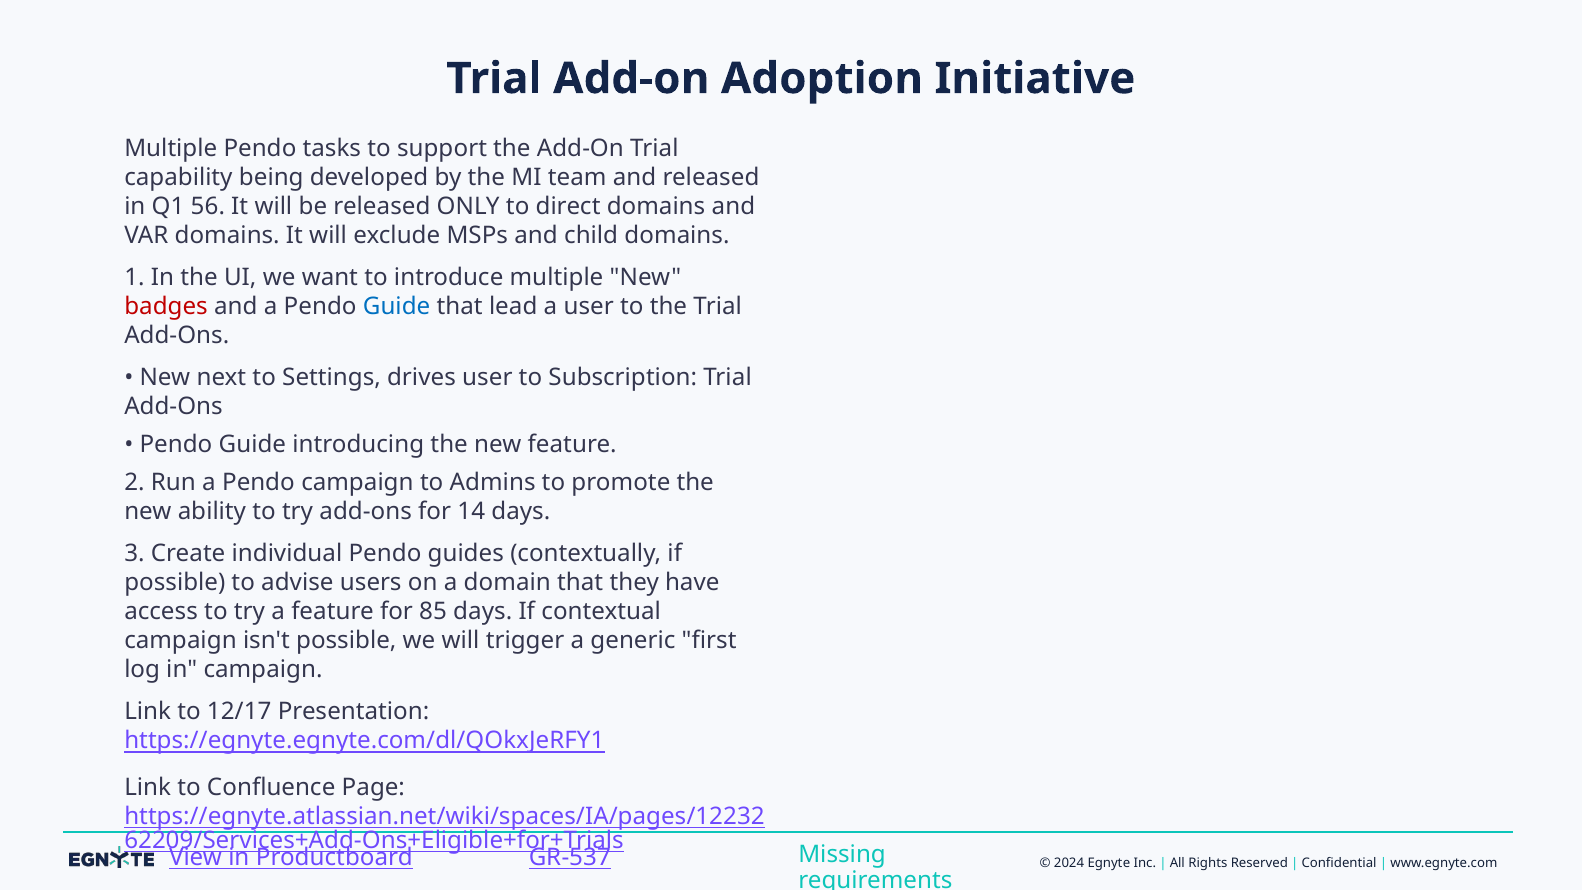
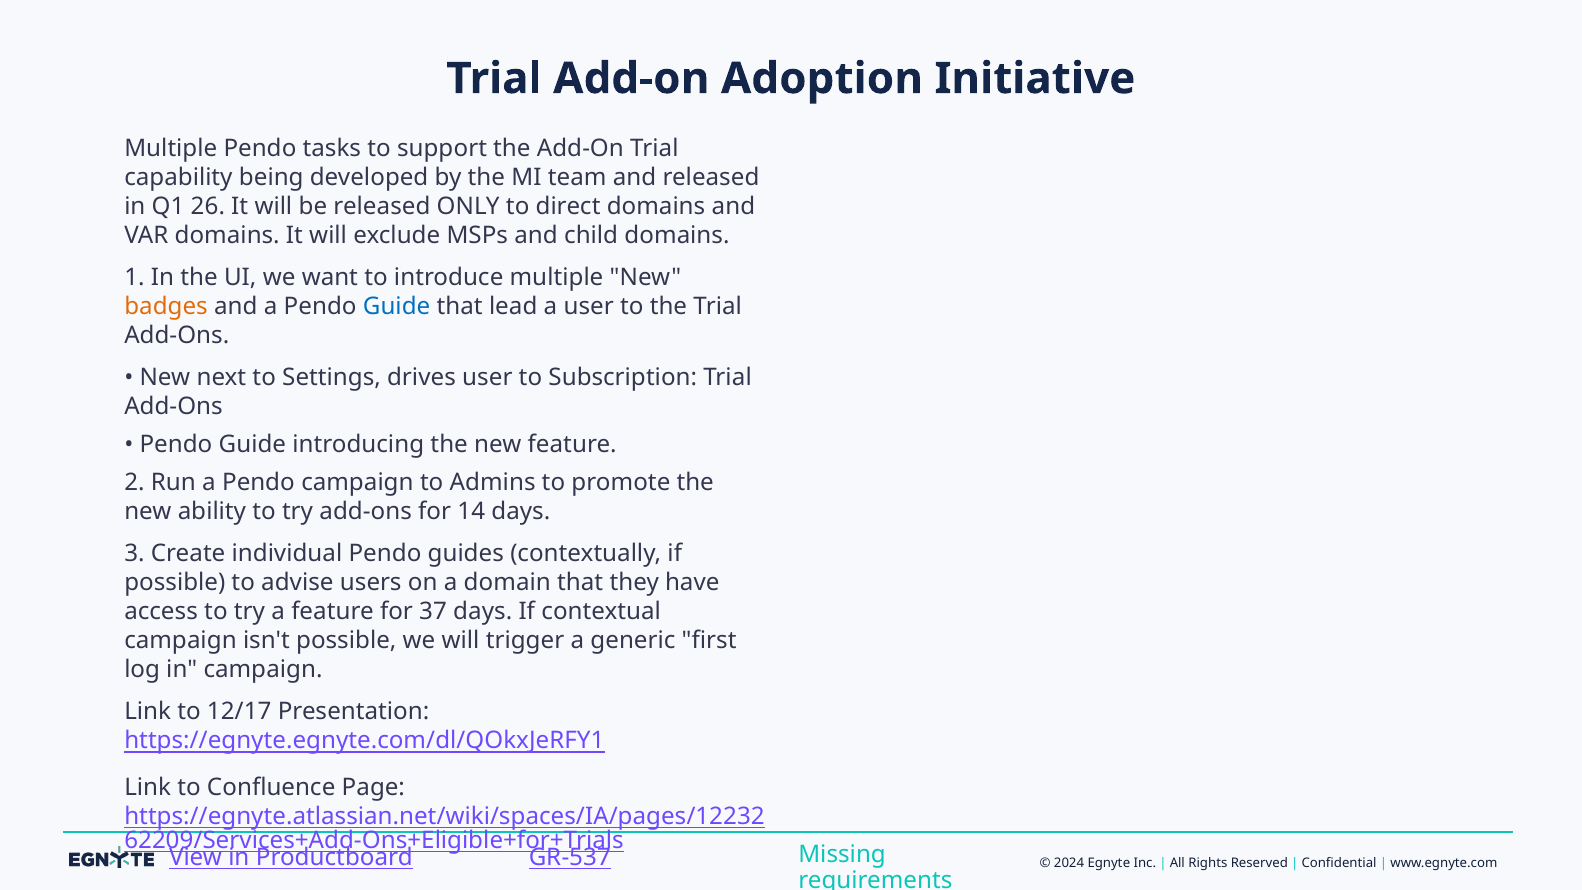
56: 56 -> 26
badges colour: red -> orange
85: 85 -> 37
